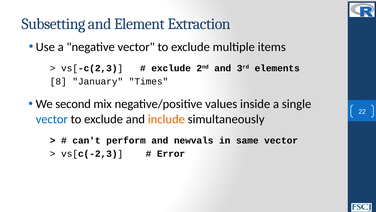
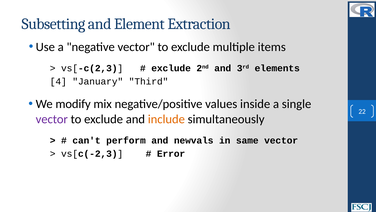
8: 8 -> 4
Times: Times -> Third
second: second -> modify
vector at (52, 119) colour: blue -> purple
